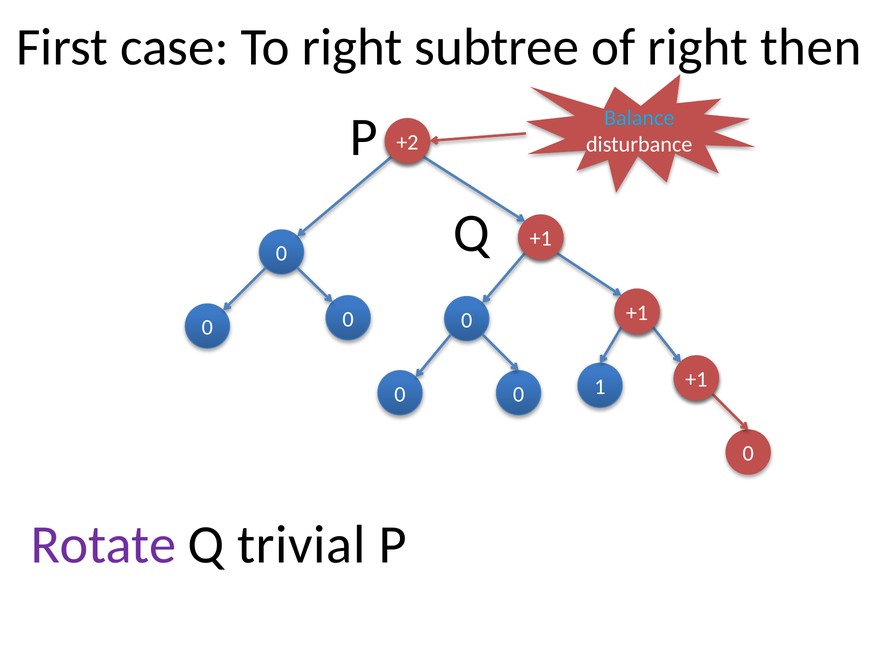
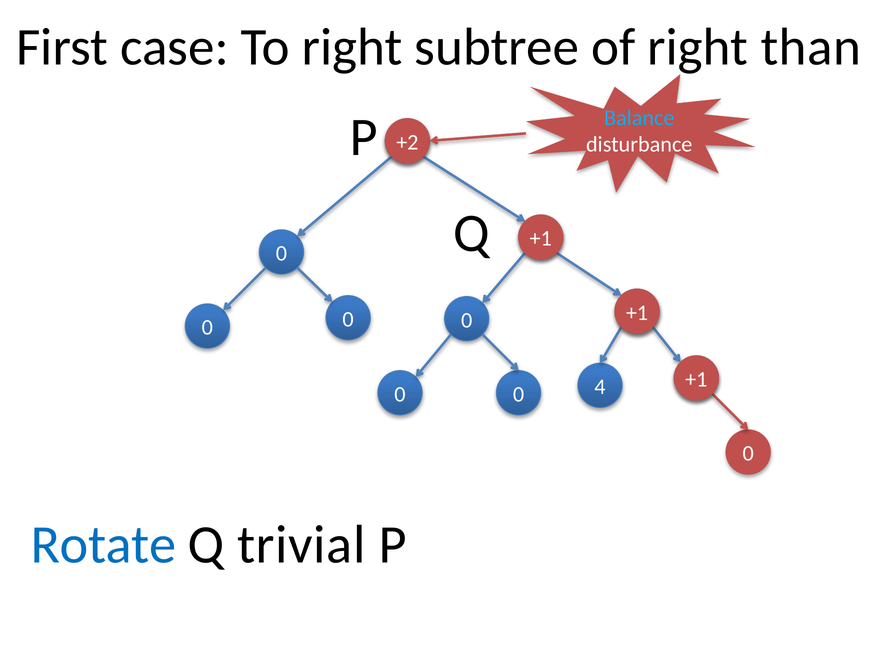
then: then -> than
1: 1 -> 4
Rotate colour: purple -> blue
